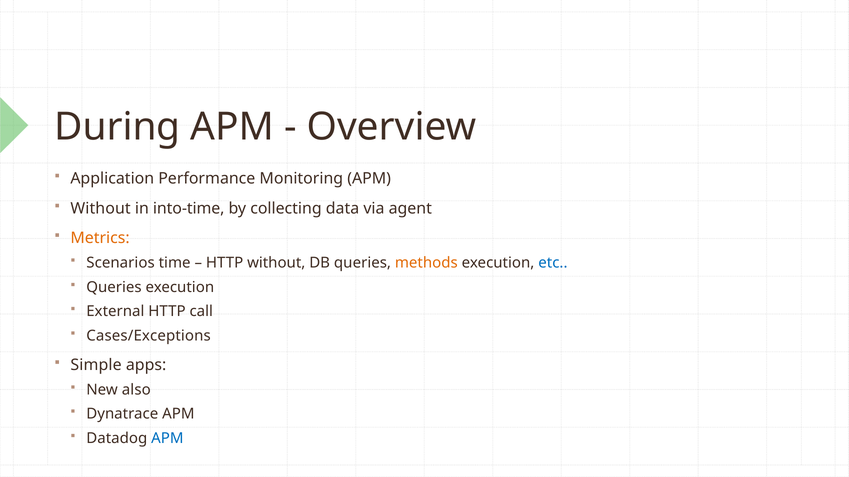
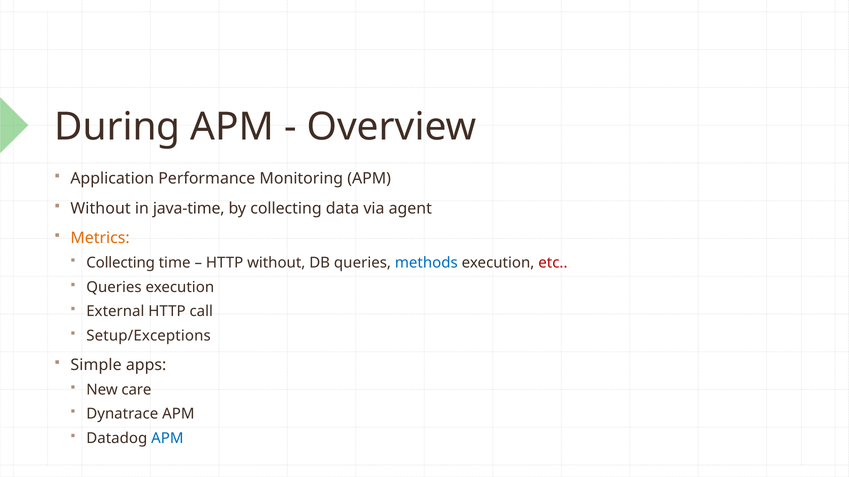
into-time: into-time -> java-time
Scenarios at (121, 263): Scenarios -> Collecting
methods colour: orange -> blue
etc colour: blue -> red
Cases/Exceptions: Cases/Exceptions -> Setup/Exceptions
also: also -> care
